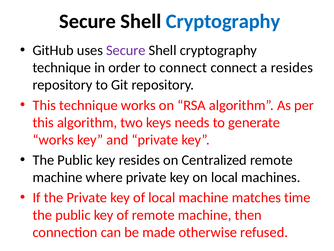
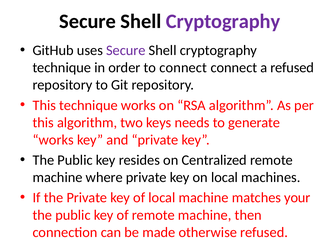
Cryptography at (223, 21) colour: blue -> purple
a resides: resides -> refused
time: time -> your
